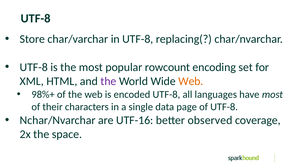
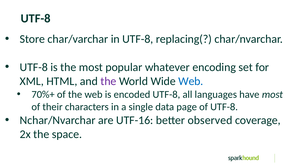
rowcount: rowcount -> whatever
Web at (191, 81) colour: orange -> blue
98%+: 98%+ -> 70%+
